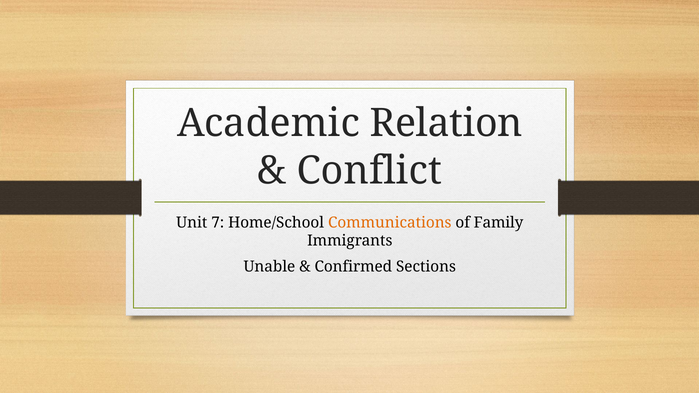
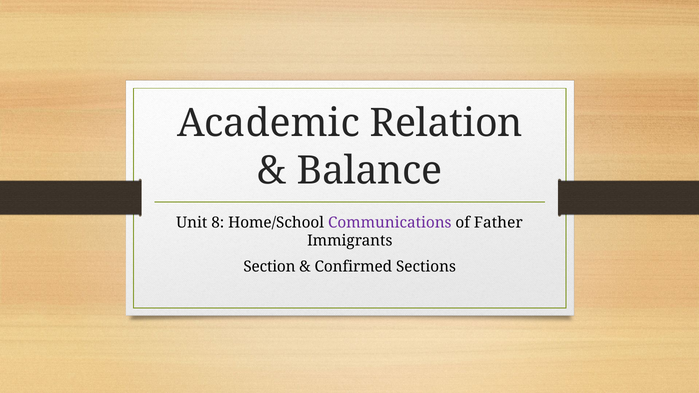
Conflict: Conflict -> Balance
7: 7 -> 8
Communications colour: orange -> purple
Family: Family -> Father
Unable: Unable -> Section
